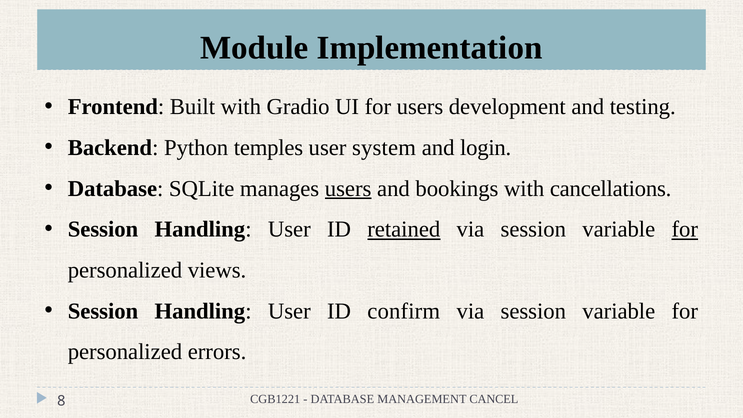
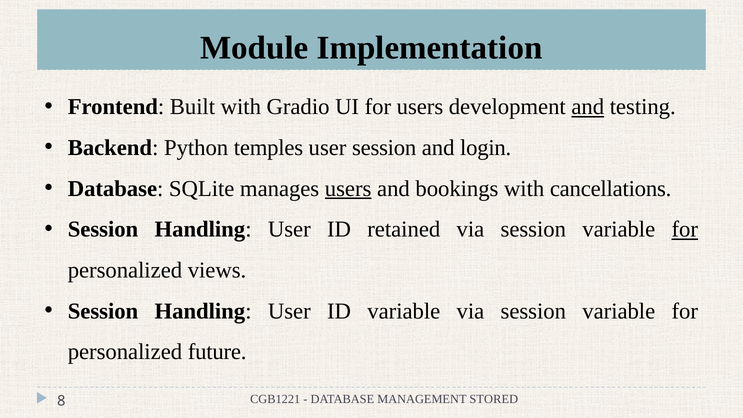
and at (588, 107) underline: none -> present
user system: system -> session
retained underline: present -> none
ID confirm: confirm -> variable
errors: errors -> future
CANCEL: CANCEL -> STORED
